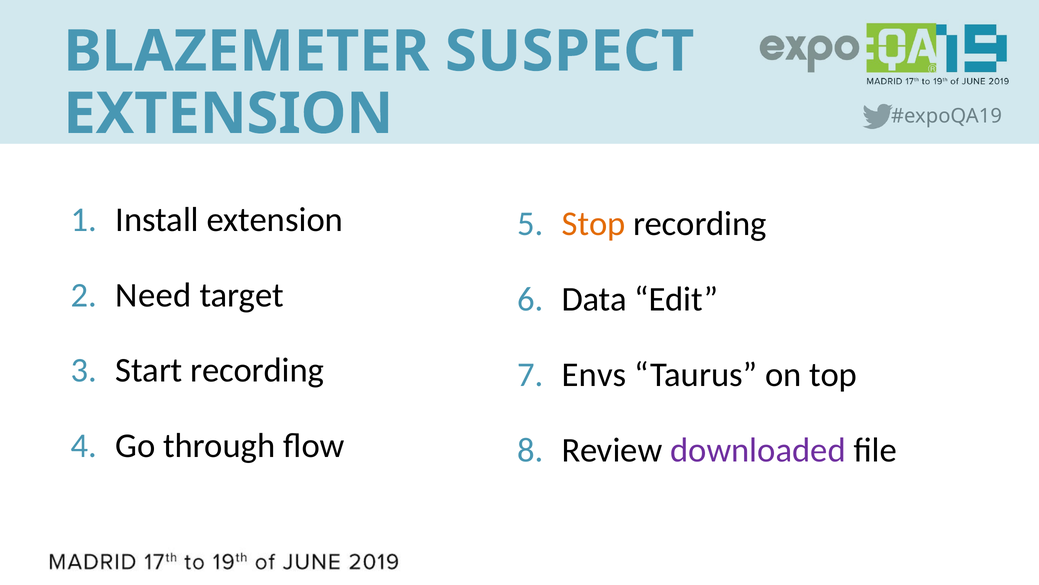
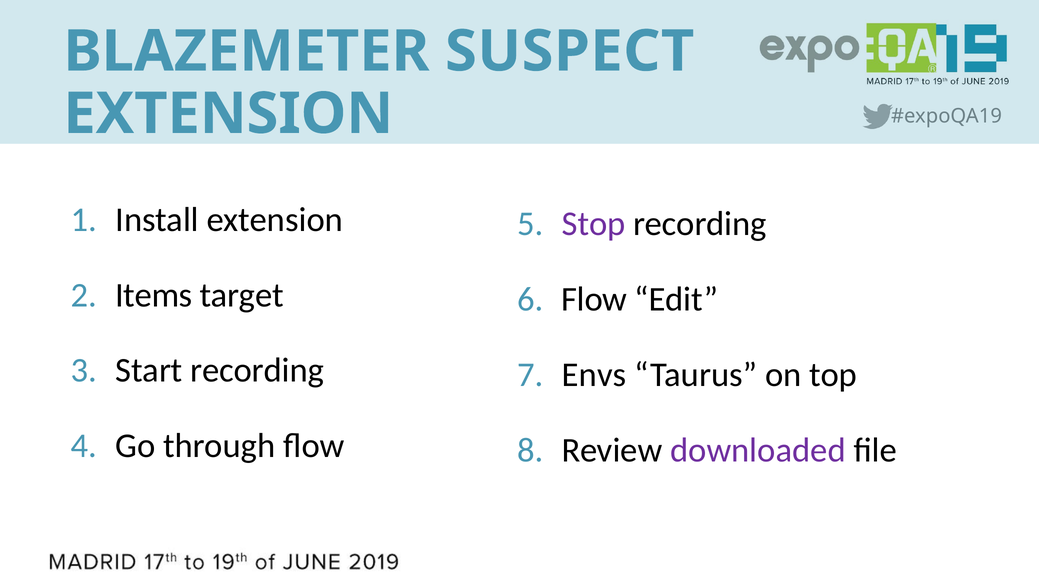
Stop colour: orange -> purple
Need: Need -> Items
Data at (594, 299): Data -> Flow
